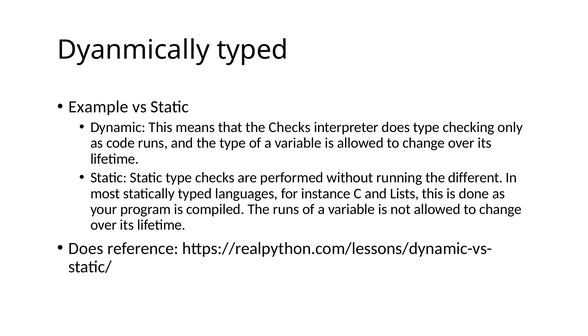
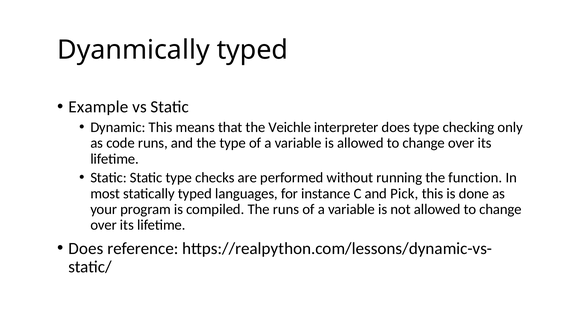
the Checks: Checks -> Veichle
different: different -> function
Lists: Lists -> Pick
